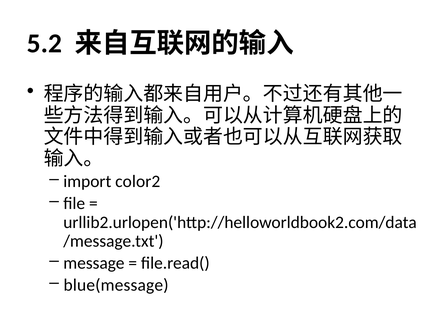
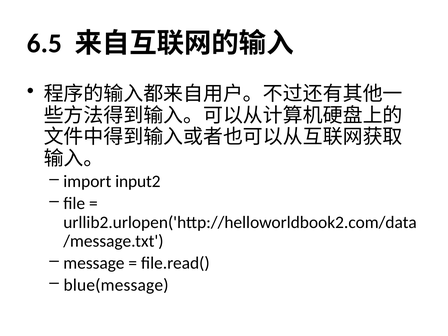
5.2: 5.2 -> 6.5
color2: color2 -> input2
